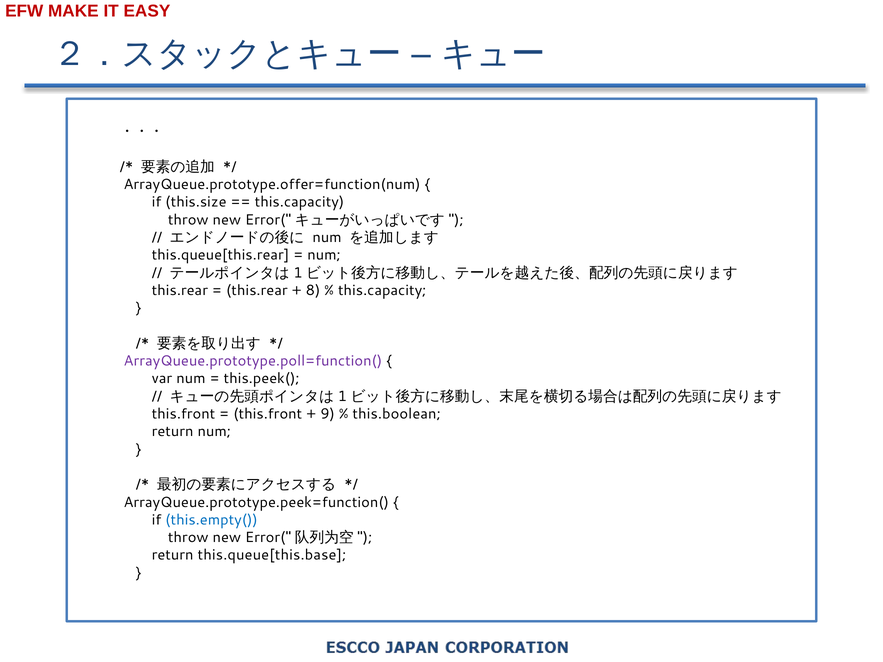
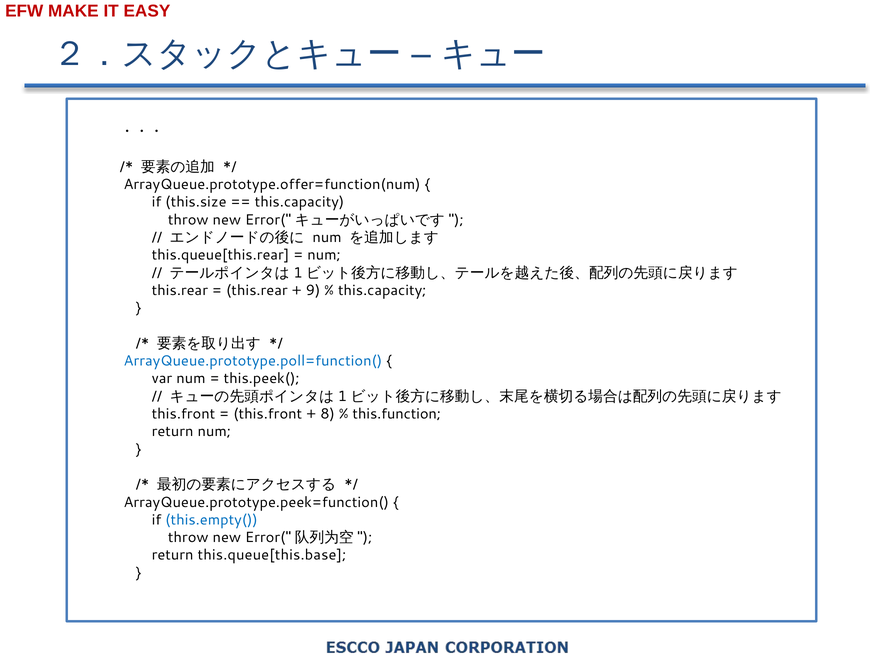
8: 8 -> 9
ArrayQueue.prototype.poll=function( colour: purple -> blue
9: 9 -> 8
this.boolean: this.boolean -> this.function
